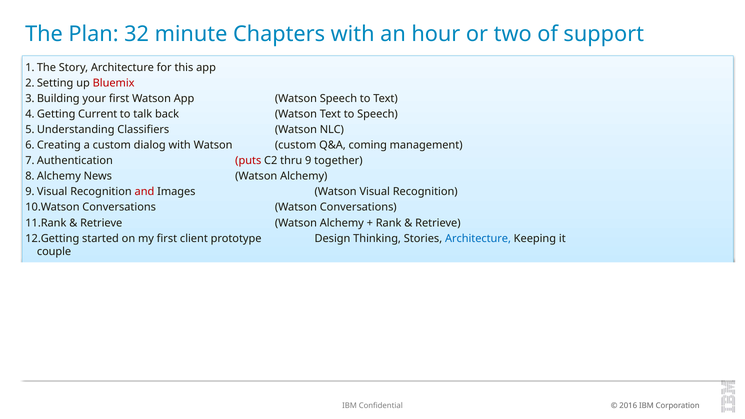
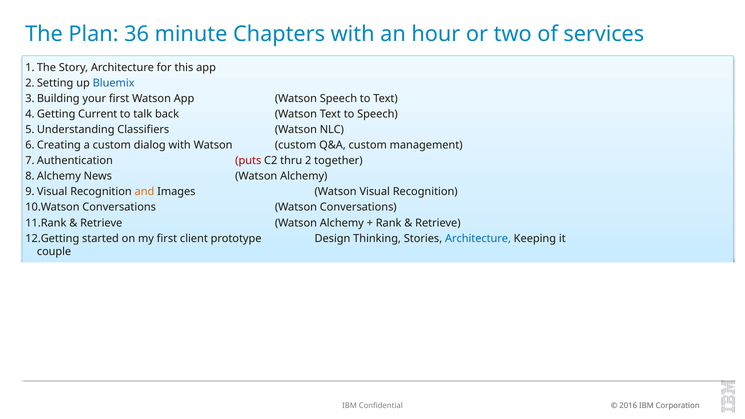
32: 32 -> 36
support: support -> services
Bluemix at (114, 83) colour: red -> blue
Q&A coming: coming -> custom
9: 9 -> 2
and at (144, 192) colour: red -> orange
